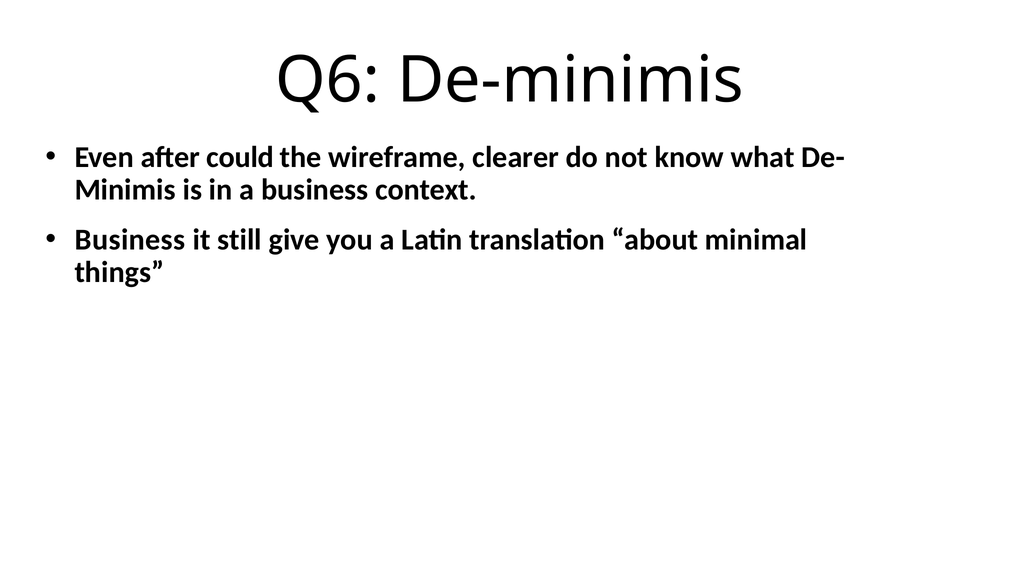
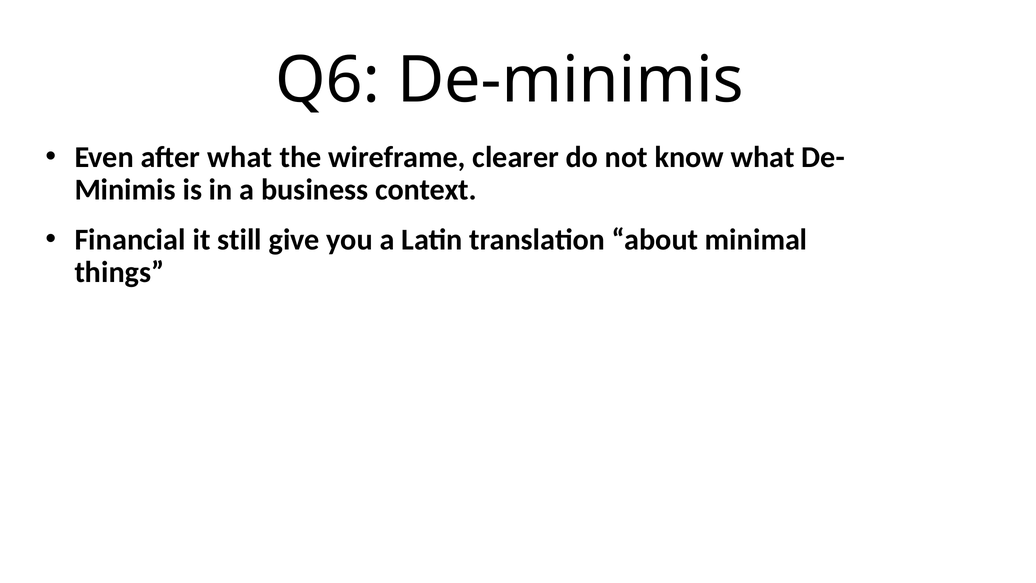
after could: could -> what
Business at (130, 239): Business -> Financial
